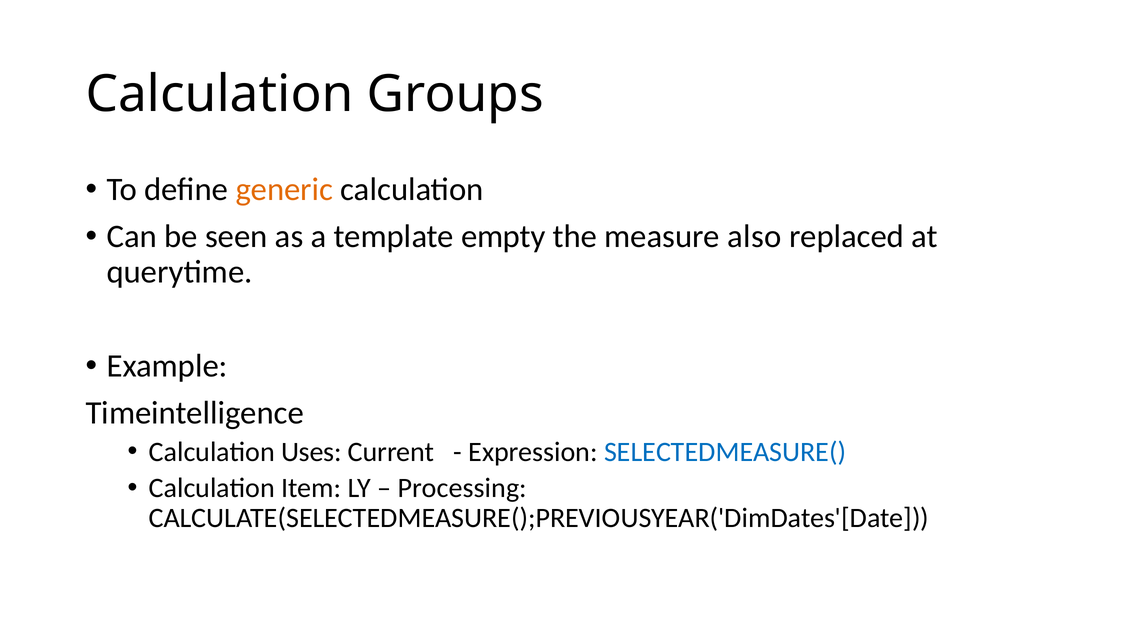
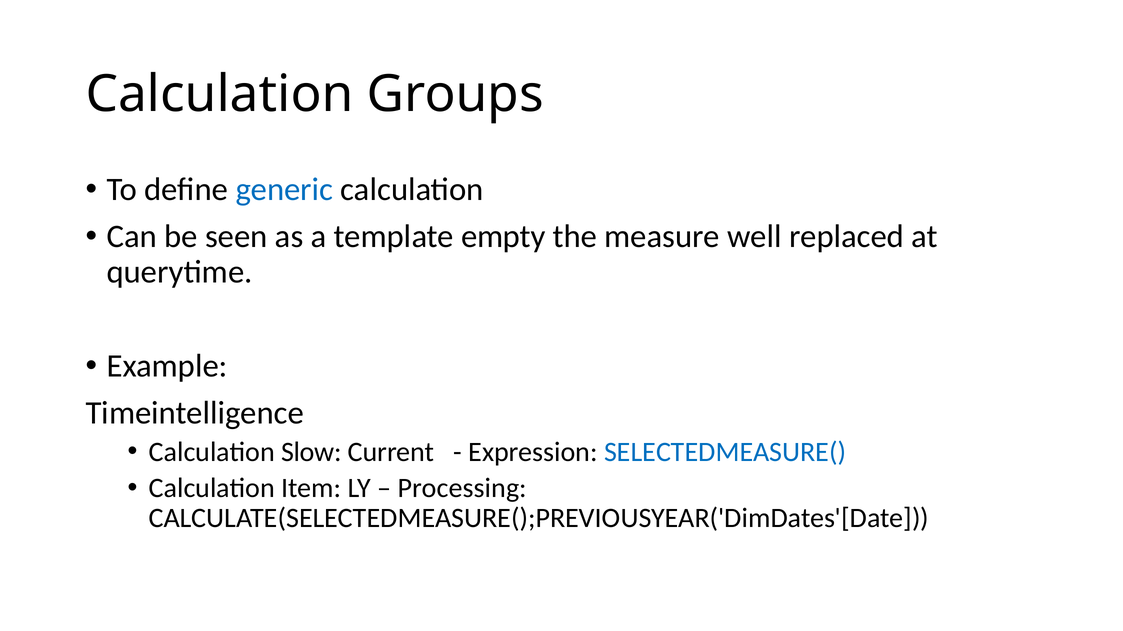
generic colour: orange -> blue
also: also -> well
Uses: Uses -> Slow
